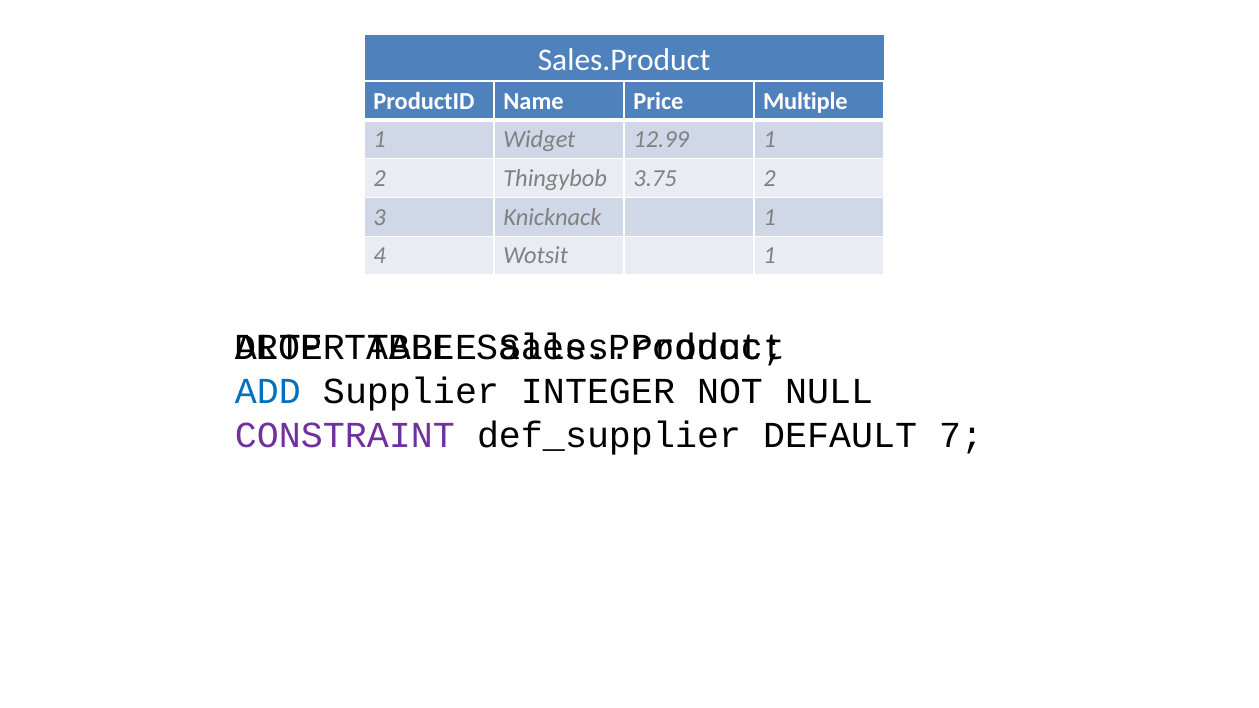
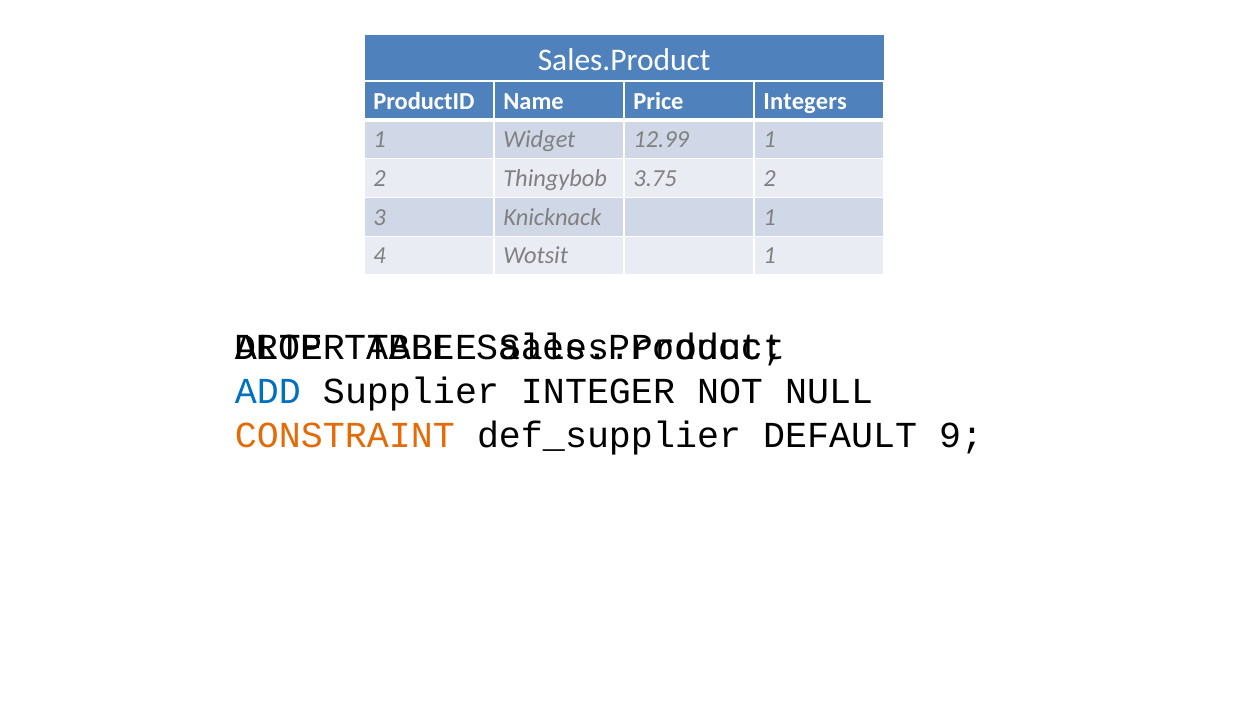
Multiple: Multiple -> Integers
CONSTRAINT colour: purple -> orange
7: 7 -> 9
